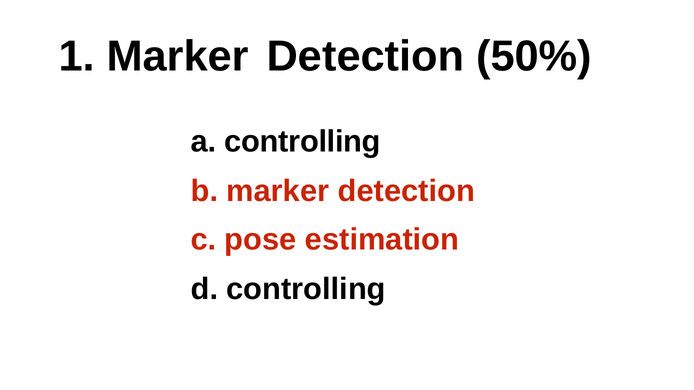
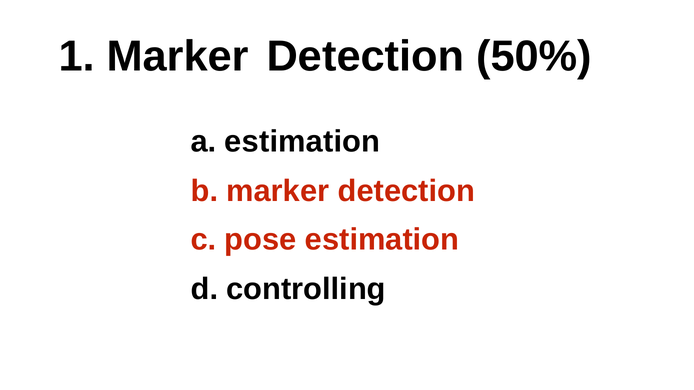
controlling at (303, 141): controlling -> estimation
